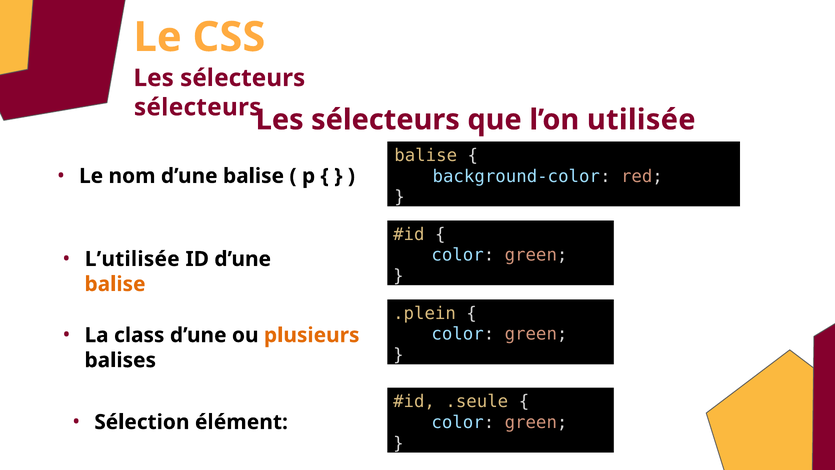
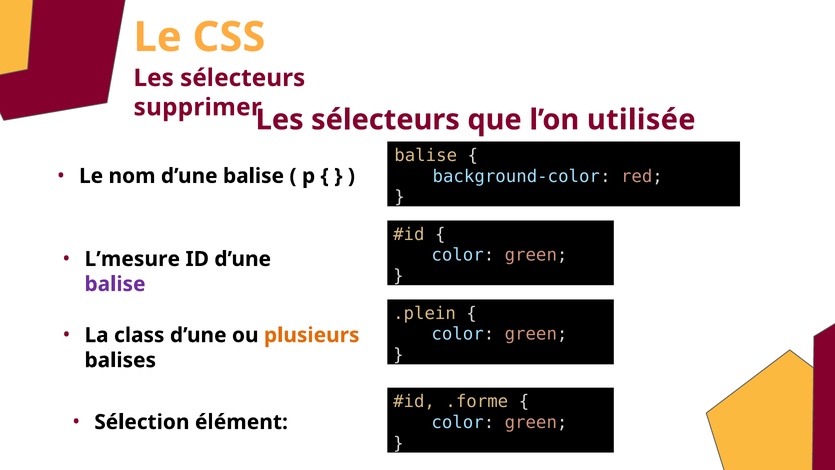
sélecteurs at (198, 107): sélecteurs -> supprimer
L’utilisée: L’utilisée -> L’mesure
balise at (115, 284) colour: orange -> purple
.seule: .seule -> .forme
